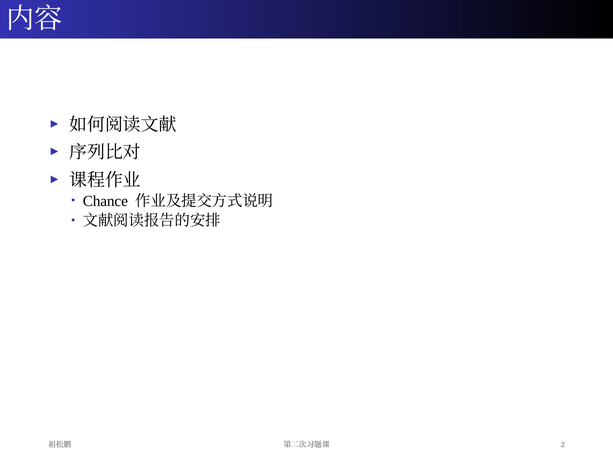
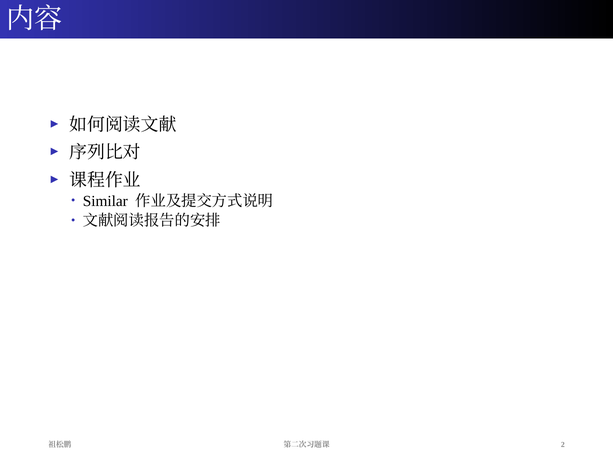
Chance: Chance -> Similar
